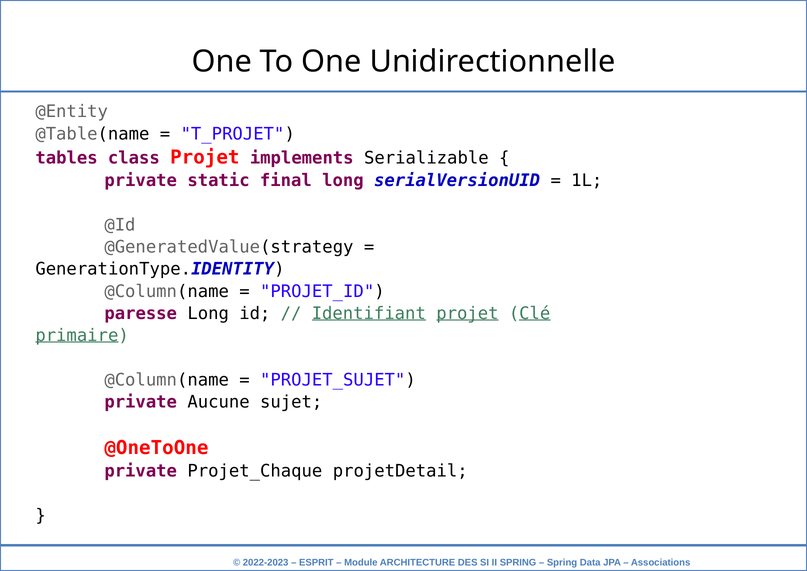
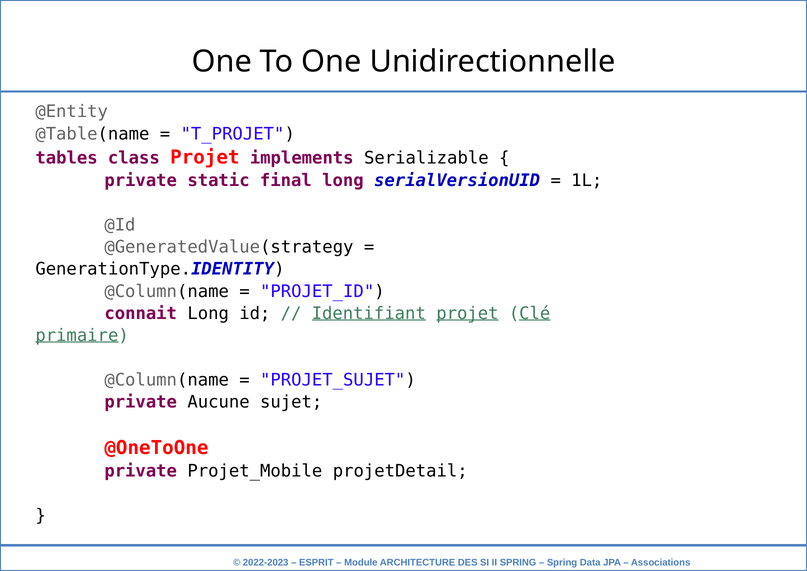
paresse: paresse -> connait
Projet_Chaque: Projet_Chaque -> Projet_Mobile
